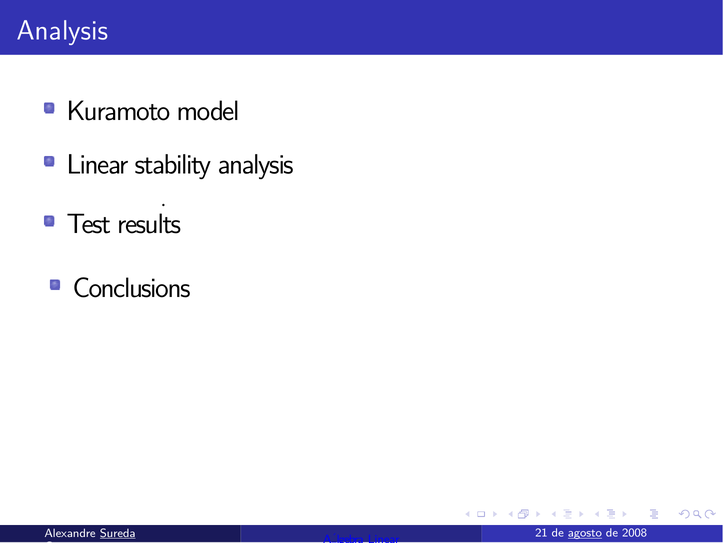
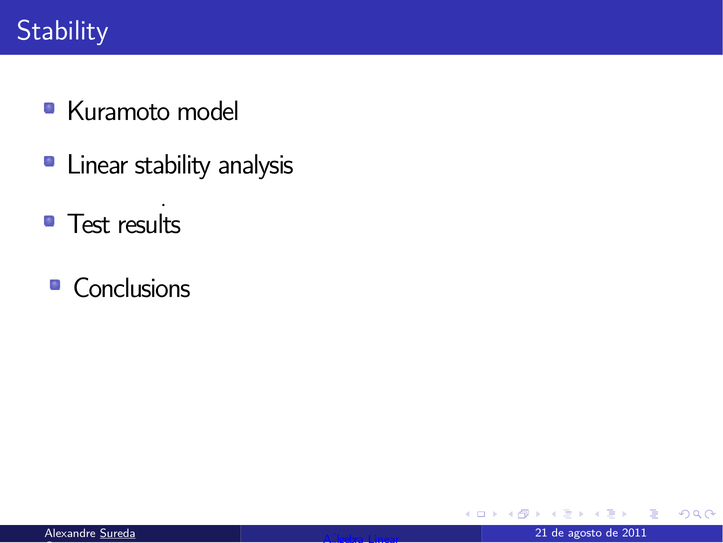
Analysis at (63, 31): Analysis -> Stability
agosto underline: present -> none
2008: 2008 -> 2011
